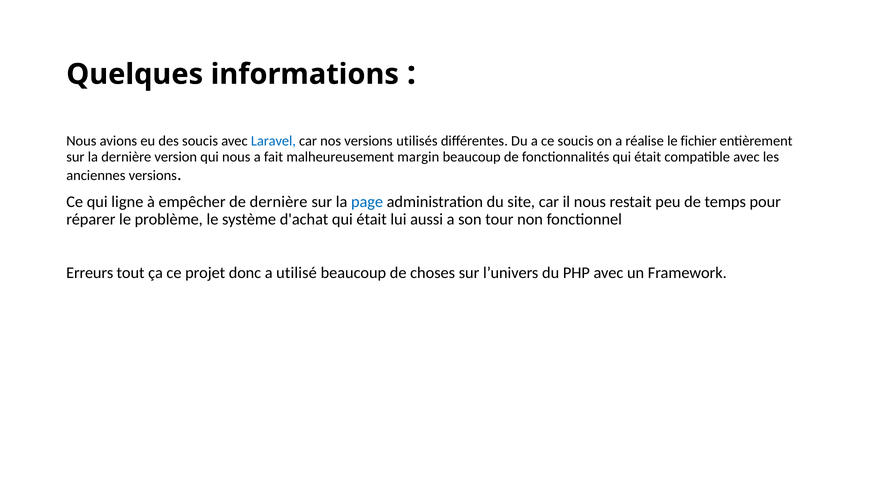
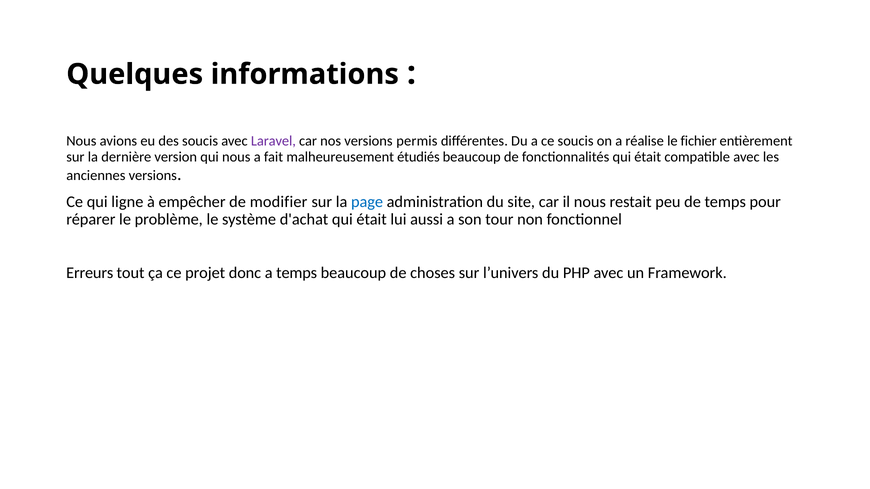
Laravel colour: blue -> purple
utilisés: utilisés -> permis
margin: margin -> étudiés
de dernière: dernière -> modifier
a utilisé: utilisé -> temps
